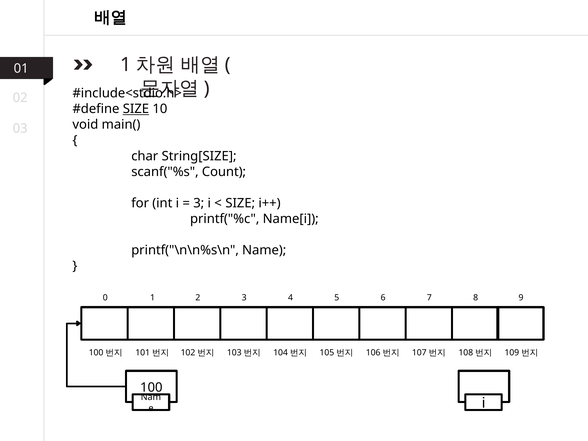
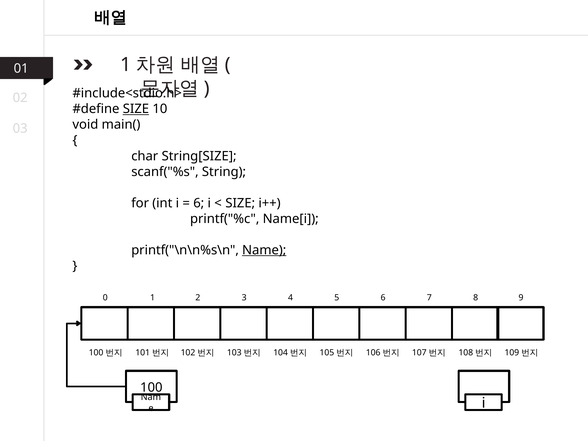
Count: Count -> String
3 at (199, 203): 3 -> 6
Name underline: none -> present
